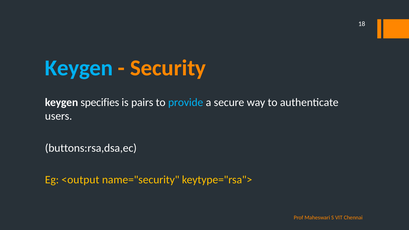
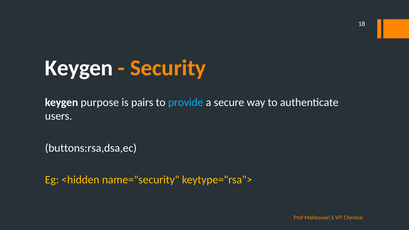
Keygen at (79, 68) colour: light blue -> white
specifies: specifies -> purpose
<output: <output -> <hidden
